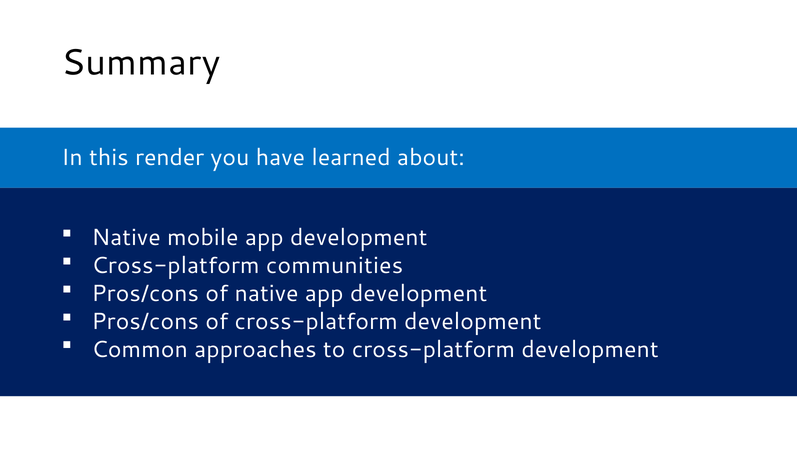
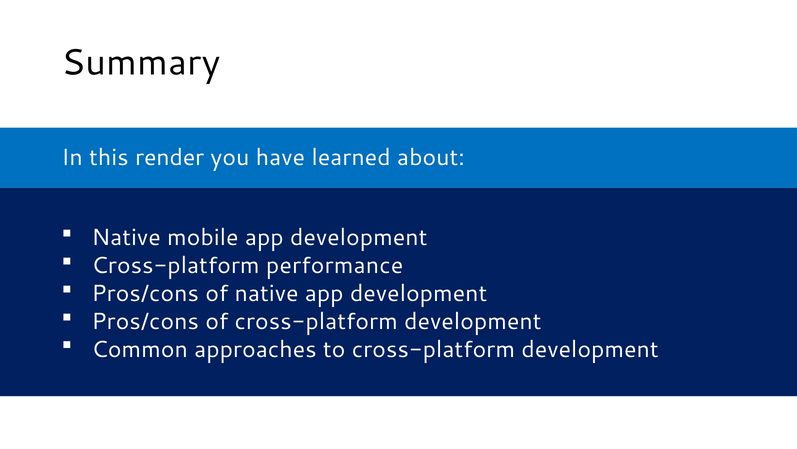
communities: communities -> performance
